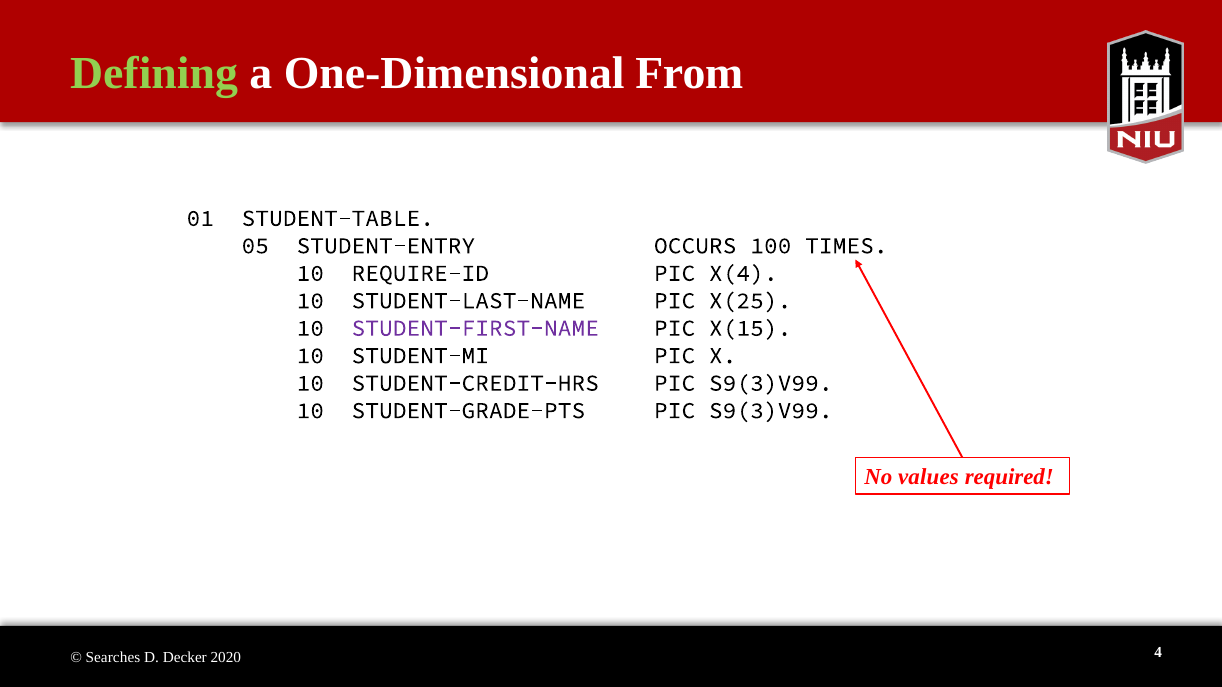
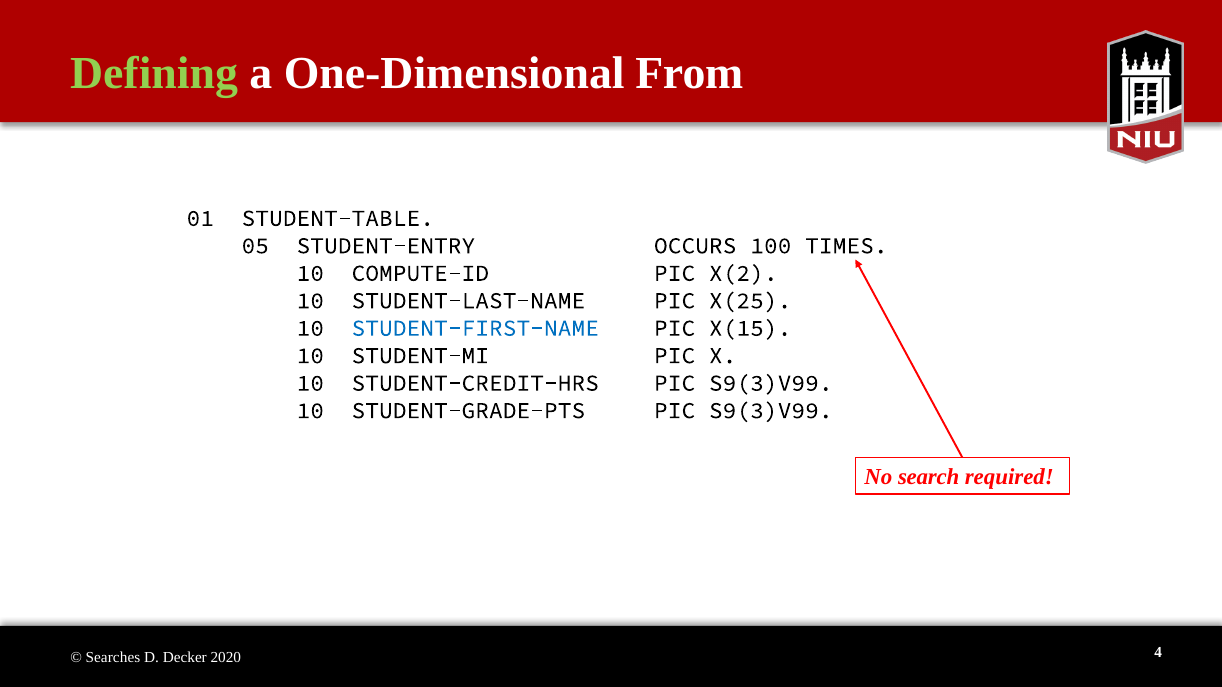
REQUIRE-ID: REQUIRE-ID -> COMPUTE-ID
X(4: X(4 -> X(2
STUDENT-FIRST-NAME colour: purple -> blue
values: values -> search
